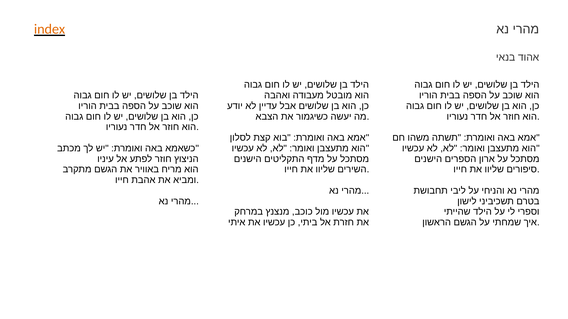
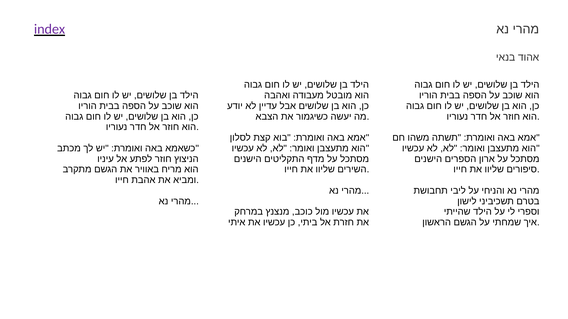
index colour: orange -> purple
